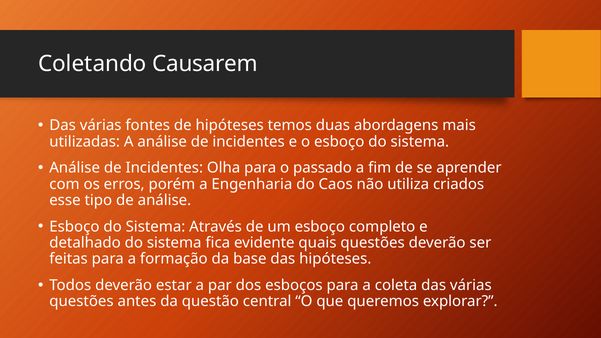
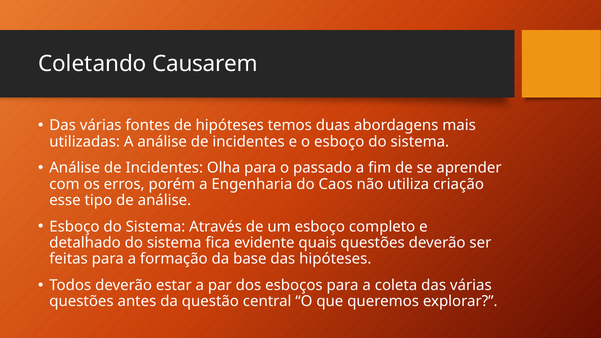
criados: criados -> criação
